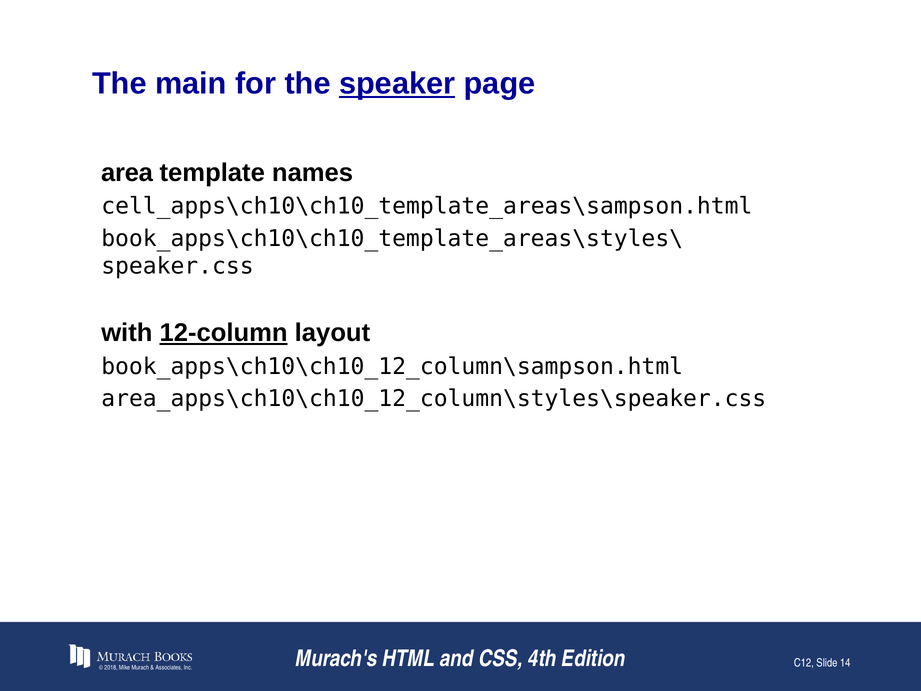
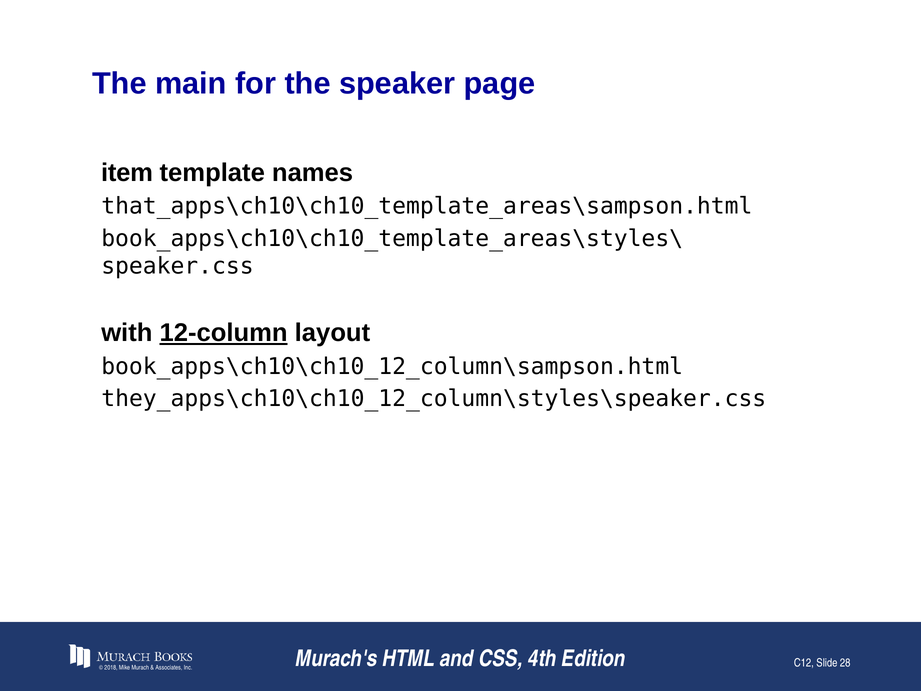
speaker underline: present -> none
area: area -> item
cell_apps\ch10\ch10_template_areas\sampson.html: cell_apps\ch10\ch10_template_areas\sampson.html -> that_apps\ch10\ch10_template_areas\sampson.html
area_apps\ch10\ch10_12_column\styles\speaker.css: area_apps\ch10\ch10_12_column\styles\speaker.css -> they_apps\ch10\ch10_12_column\styles\speaker.css
14: 14 -> 28
